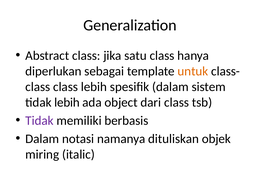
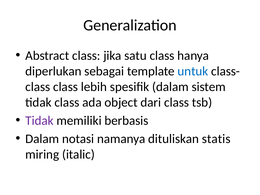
untuk colour: orange -> blue
tidak lebih: lebih -> class
objek: objek -> statis
